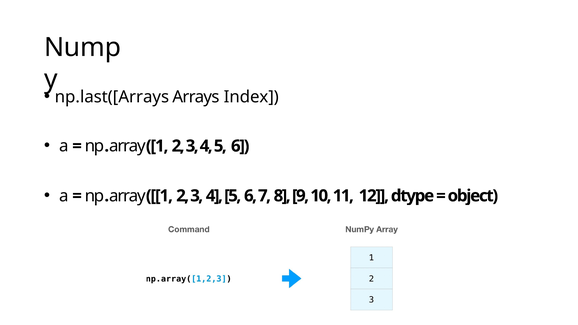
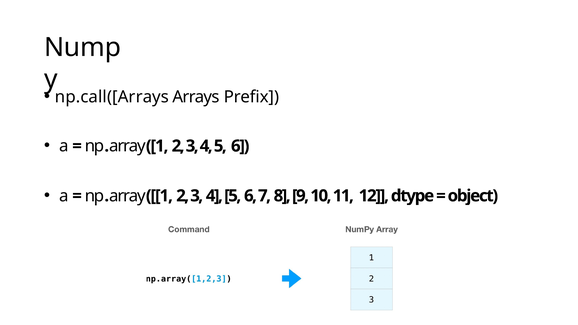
np.last([Arrays: np.last([Arrays -> np.call([Arrays
Index: Index -> Prefix
